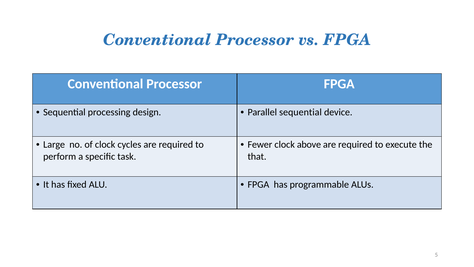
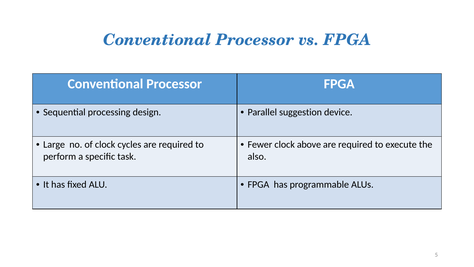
Parallel sequential: sequential -> suggestion
that: that -> also
